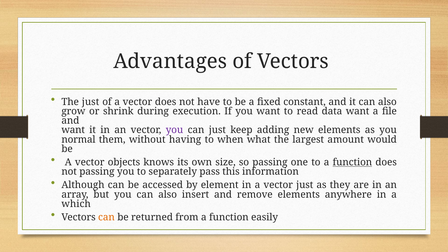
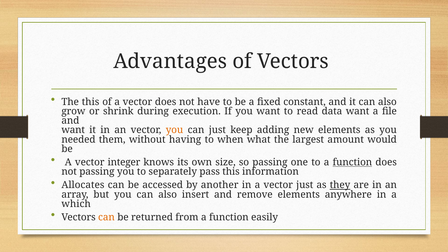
The just: just -> this
you at (174, 130) colour: purple -> orange
normal: normal -> needed
objects: objects -> integer
Although: Although -> Allocates
element: element -> another
they underline: none -> present
